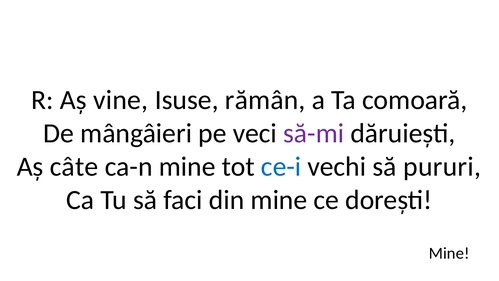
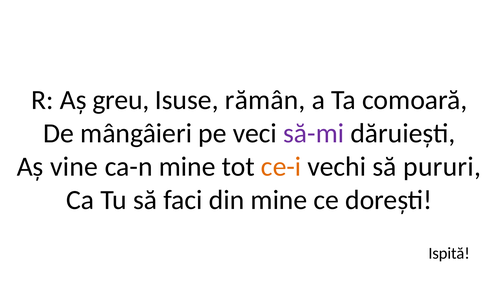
vine: vine -> greu
câte: câte -> vine
ce-i colour: blue -> orange
Mine at (449, 253): Mine -> Ispită
